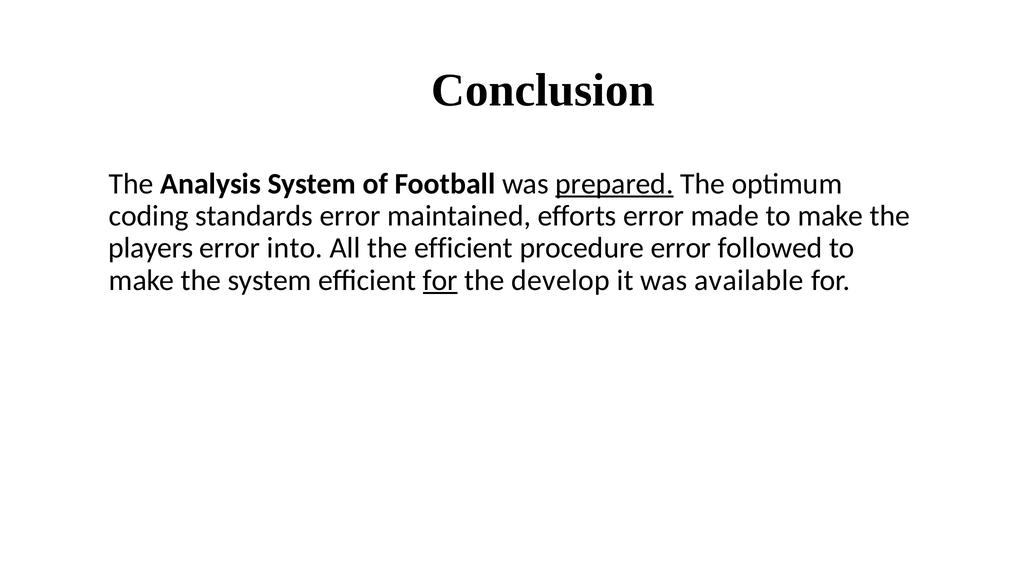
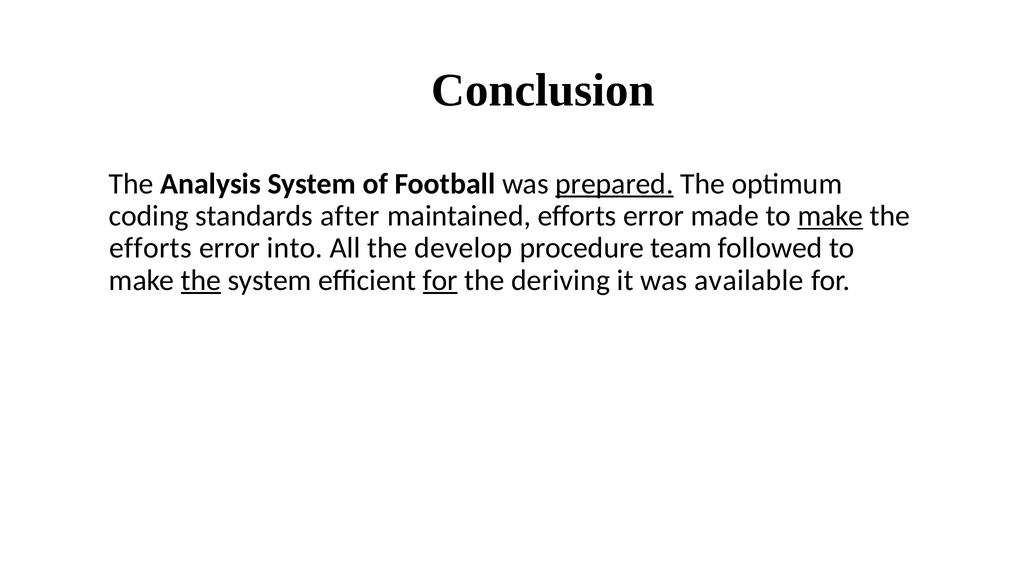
standards error: error -> after
make at (830, 216) underline: none -> present
players at (151, 248): players -> efforts
the efficient: efficient -> develop
procedure error: error -> team
the at (201, 280) underline: none -> present
develop: develop -> deriving
